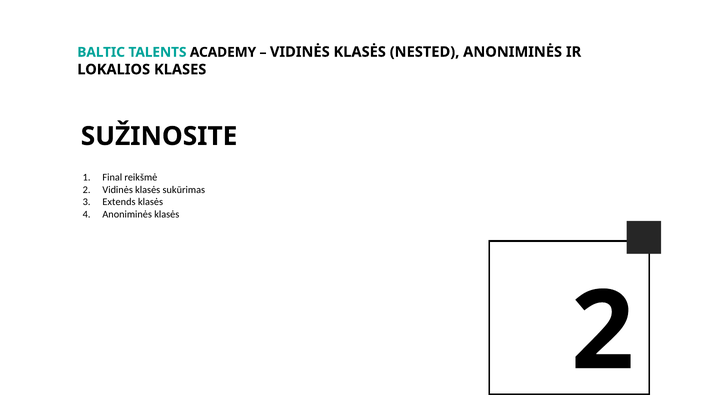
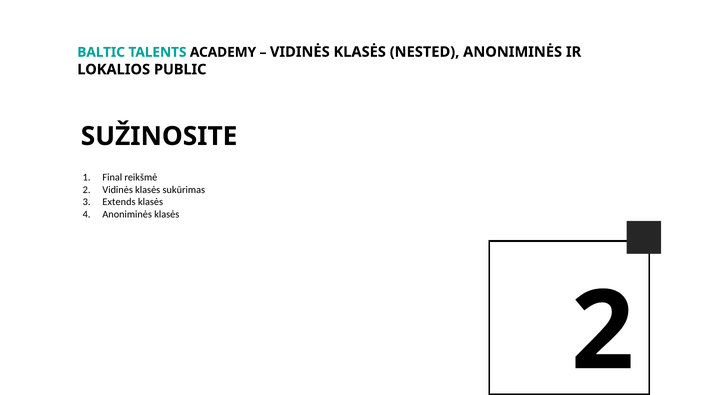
KLASES: KLASES -> PUBLIC
